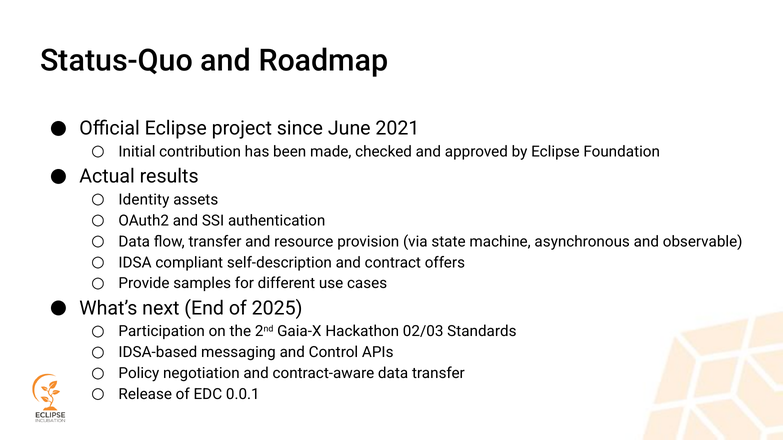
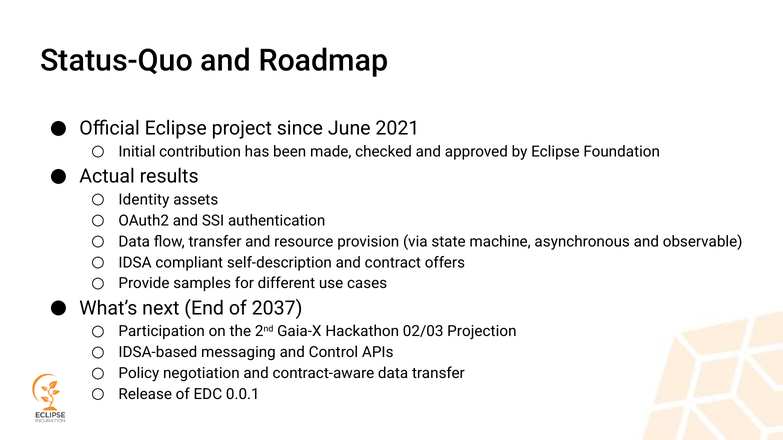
2025: 2025 -> 2037
Standards: Standards -> Projection
